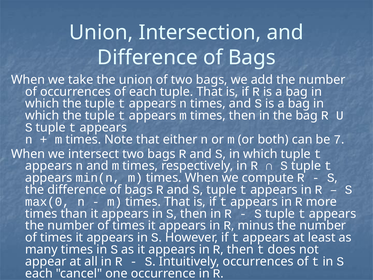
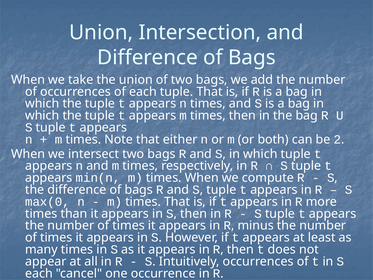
7: 7 -> 2
